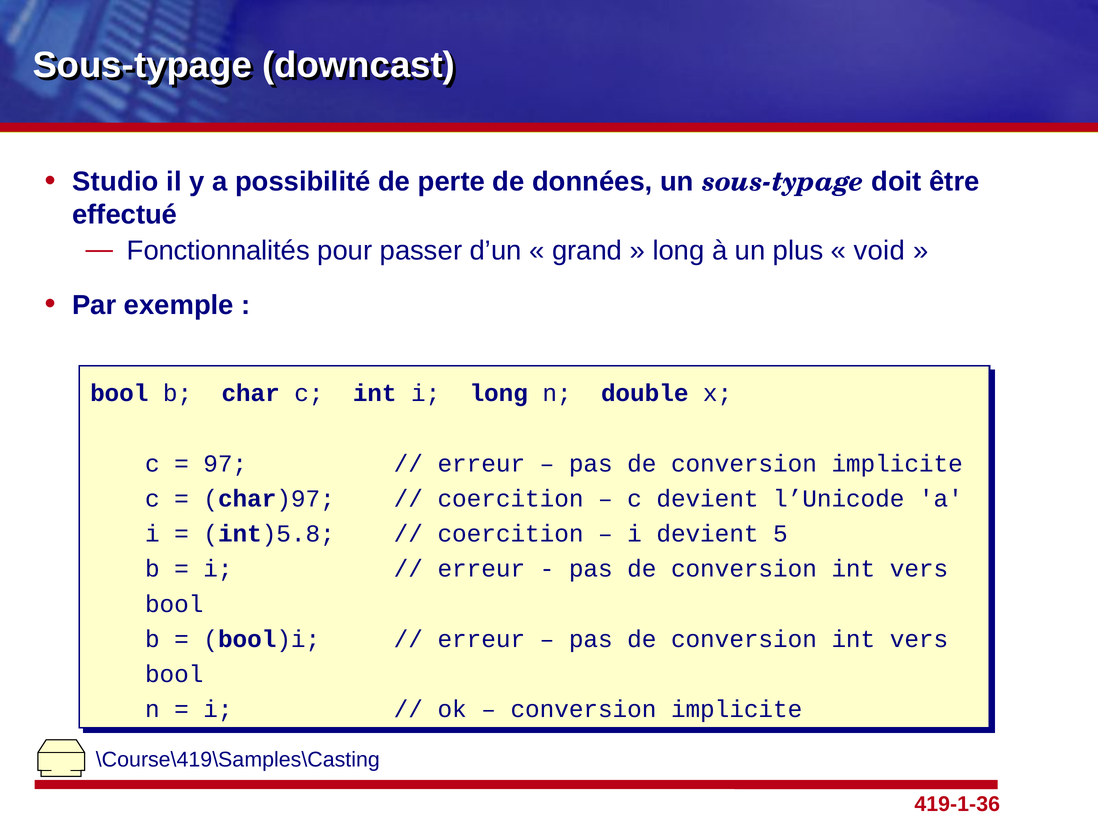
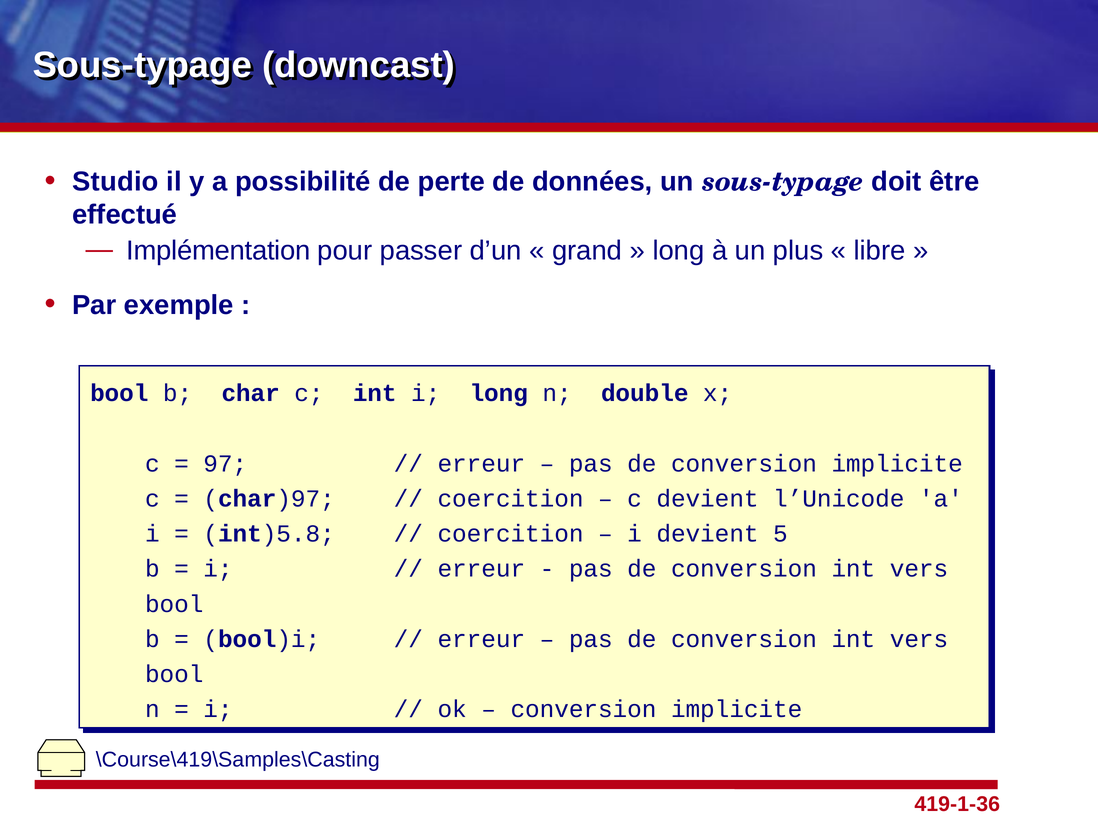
Fonctionnalités: Fonctionnalités -> Implémentation
void: void -> libre
